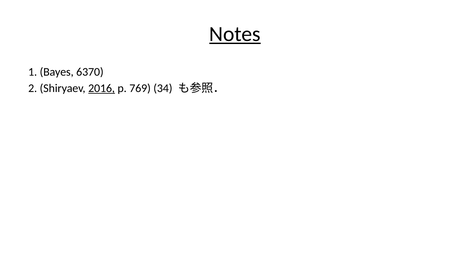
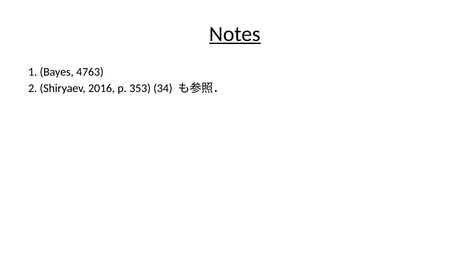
6370: 6370 -> 4763
2016 underline: present -> none
769: 769 -> 353
